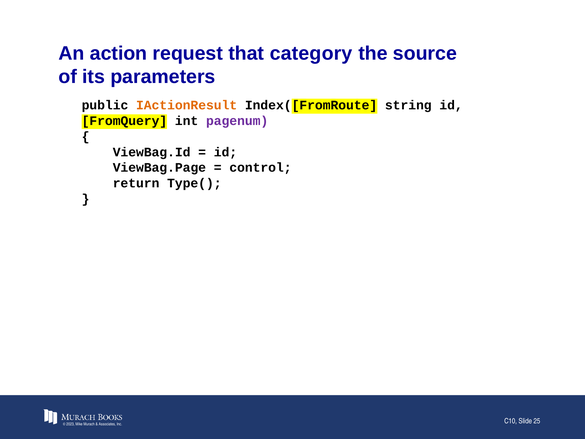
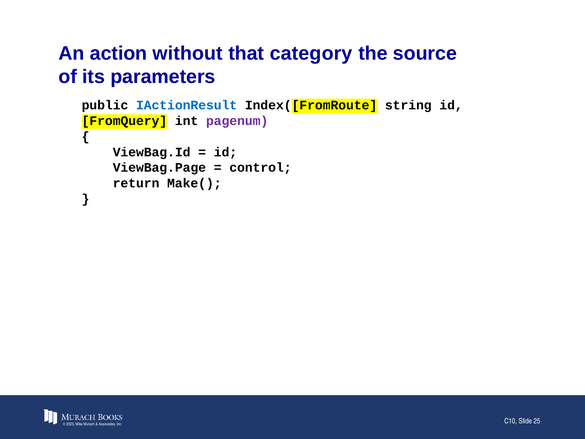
request: request -> without
IActionResult colour: orange -> blue
Type(: Type( -> Make(
